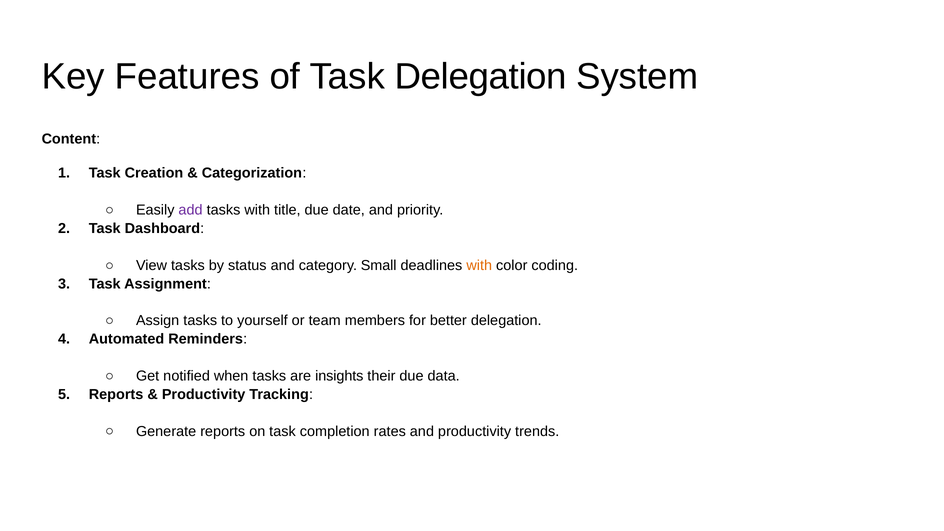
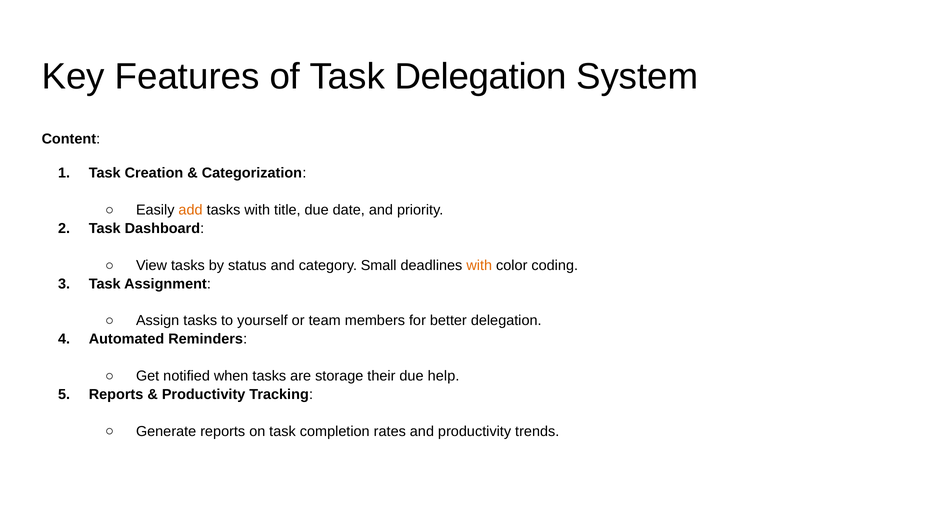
add colour: purple -> orange
insights: insights -> storage
data: data -> help
